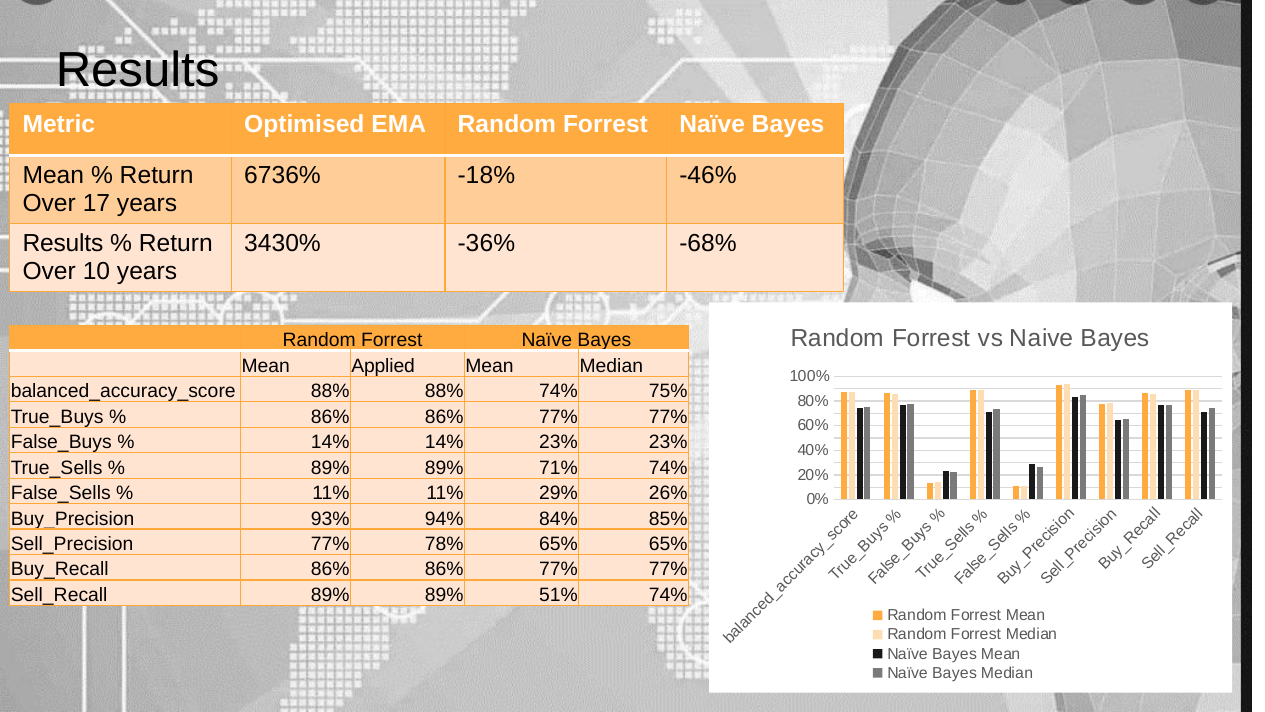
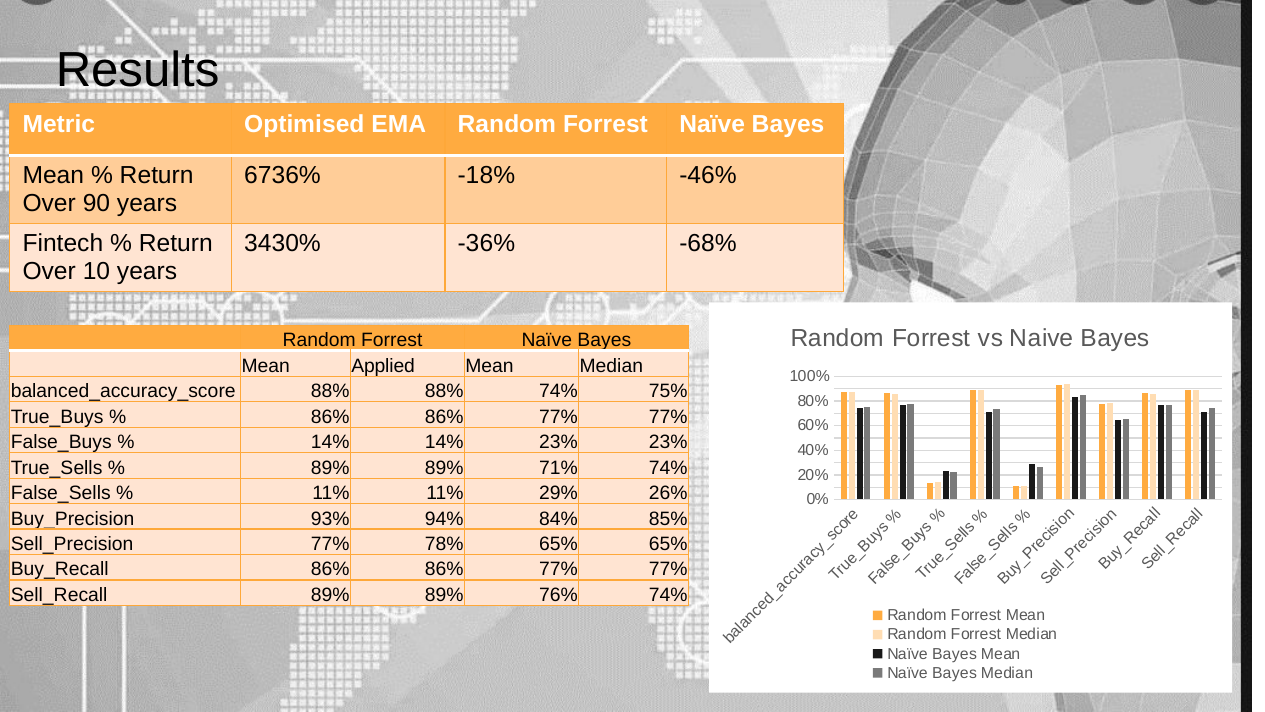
17: 17 -> 90
Results at (63, 244): Results -> Fintech
51%: 51% -> 76%
